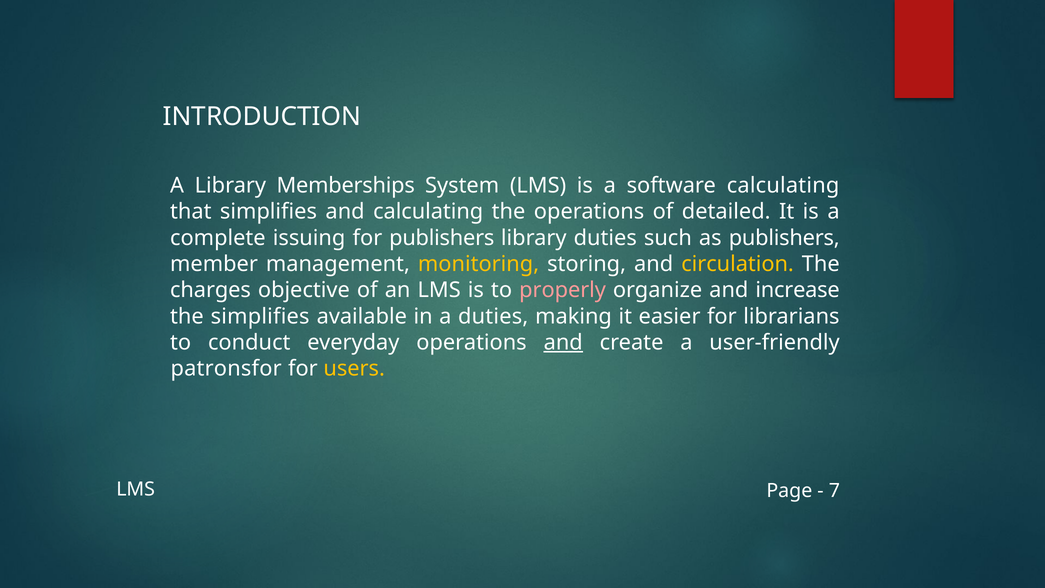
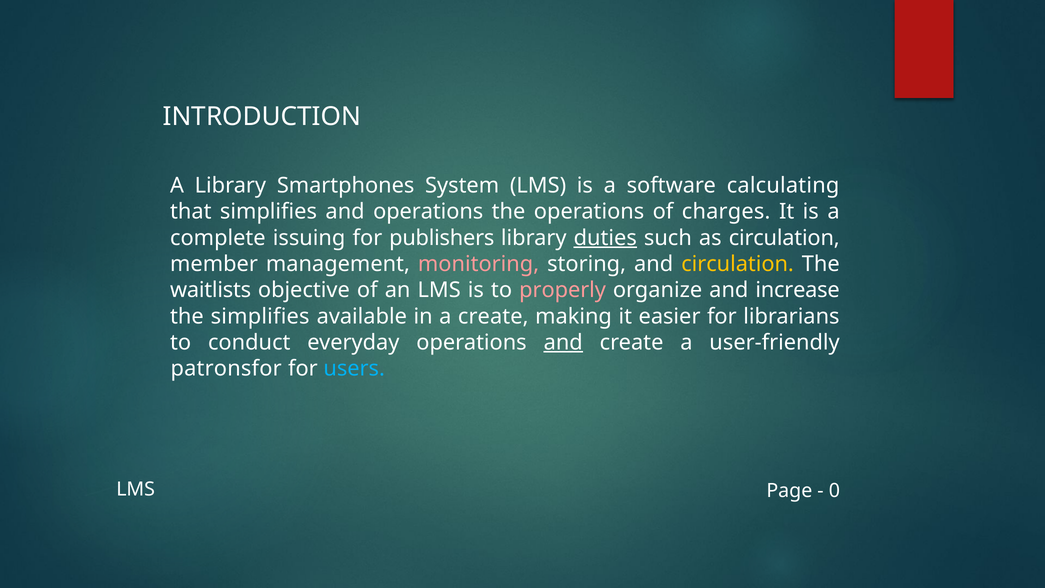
Memberships: Memberships -> Smartphones
and calculating: calculating -> operations
detailed: detailed -> charges
duties at (605, 238) underline: none -> present
as publishers: publishers -> circulation
monitoring colour: yellow -> pink
charges: charges -> waitlists
a duties: duties -> create
users colour: yellow -> light blue
7: 7 -> 0
